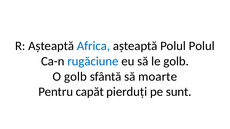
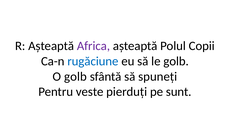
Africa colour: blue -> purple
Polul Polul: Polul -> Copii
moarte: moarte -> spuneți
capăt: capăt -> veste
